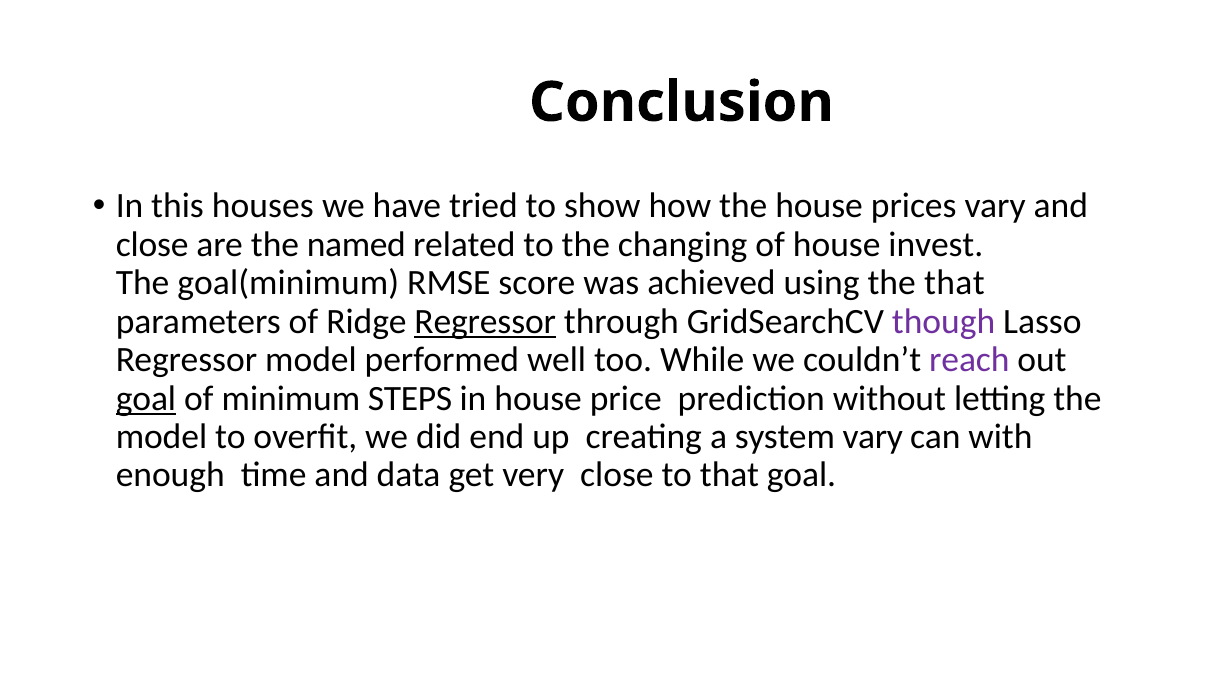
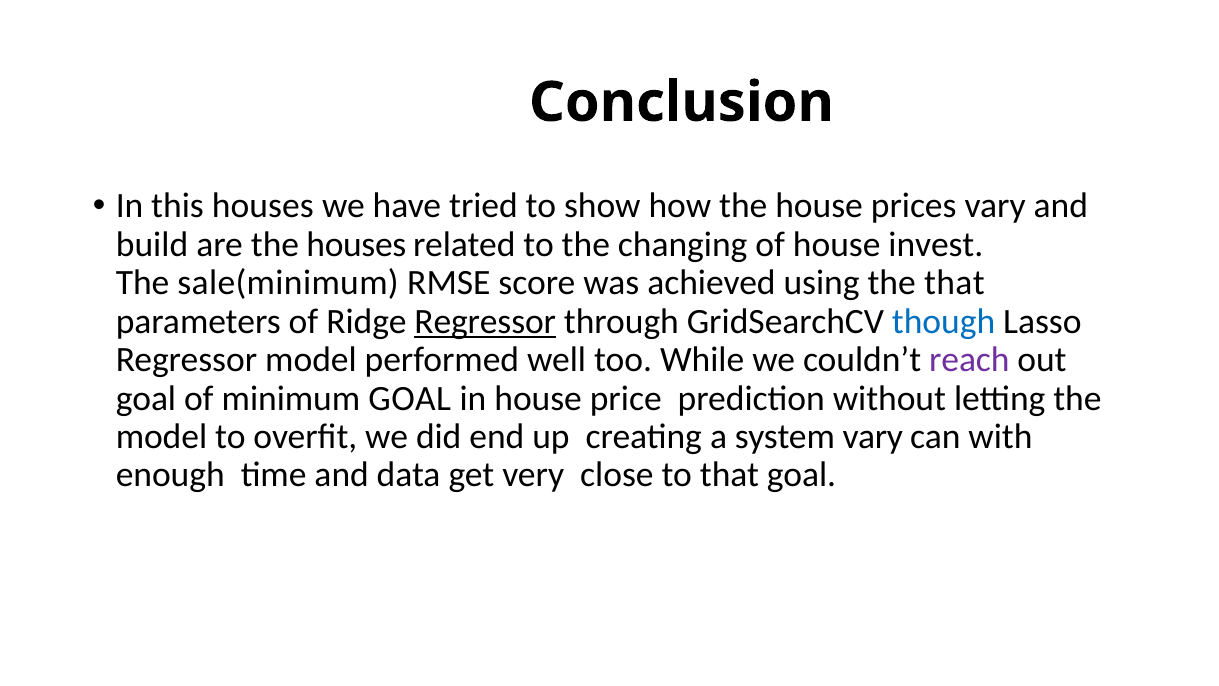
close at (152, 245): close -> build
the named: named -> houses
goal(minimum: goal(minimum -> sale(minimum
though colour: purple -> blue
goal at (146, 398) underline: present -> none
minimum STEPS: STEPS -> GOAL
